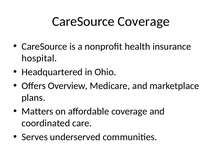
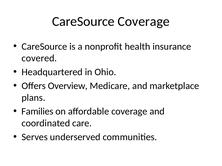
hospital: hospital -> covered
Matters: Matters -> Families
